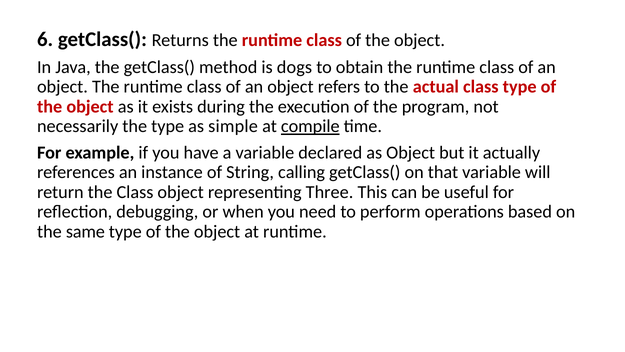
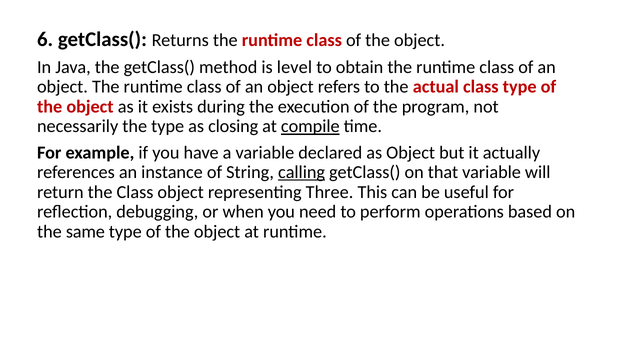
dogs: dogs -> level
simple: simple -> closing
calling underline: none -> present
